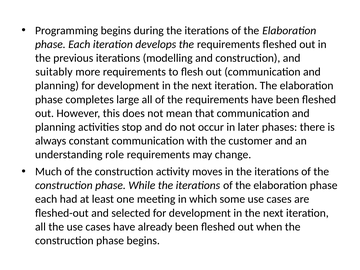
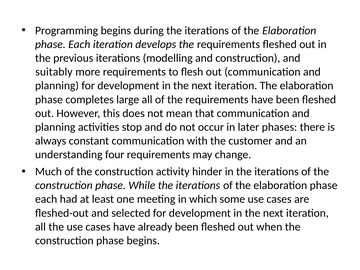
role: role -> four
moves: moves -> hinder
